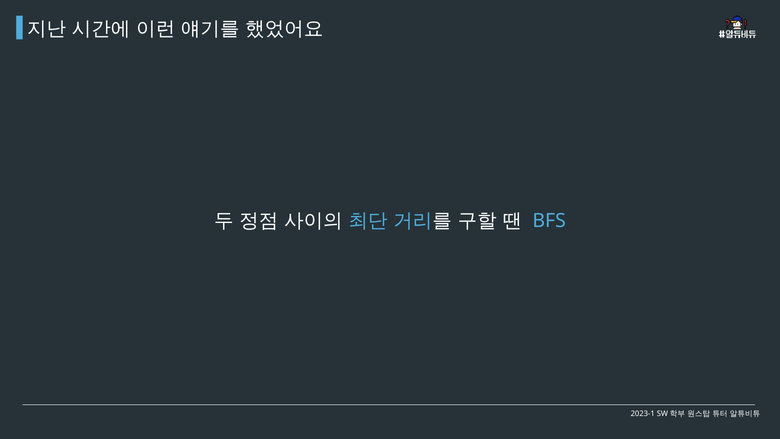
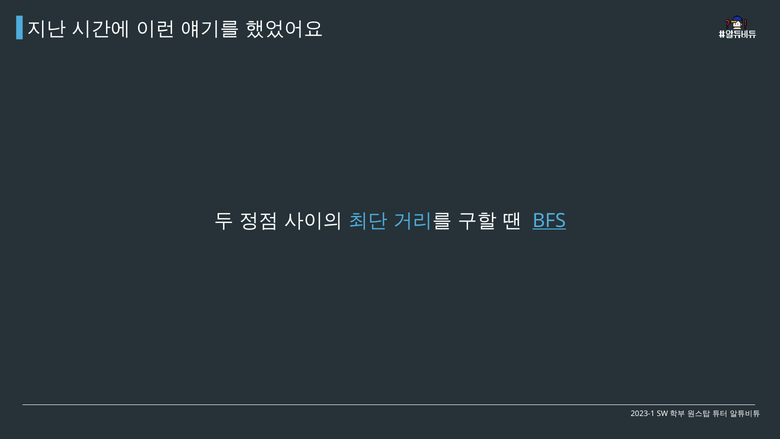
BFS underline: none -> present
